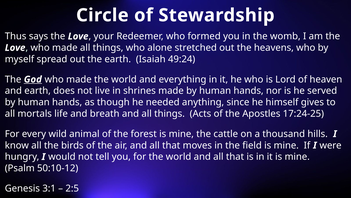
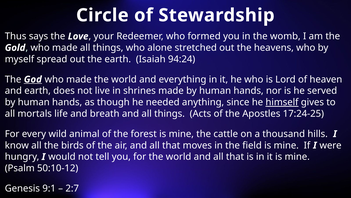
Love at (15, 48): Love -> Gold
49:24: 49:24 -> 94:24
himself underline: none -> present
3:1: 3:1 -> 9:1
2:5: 2:5 -> 2:7
